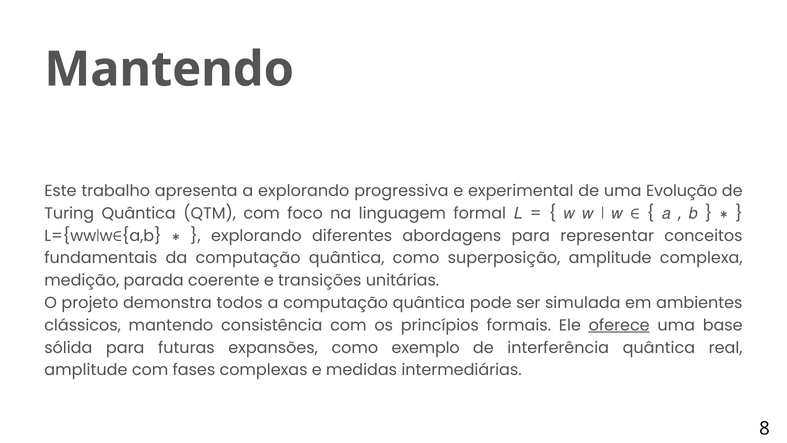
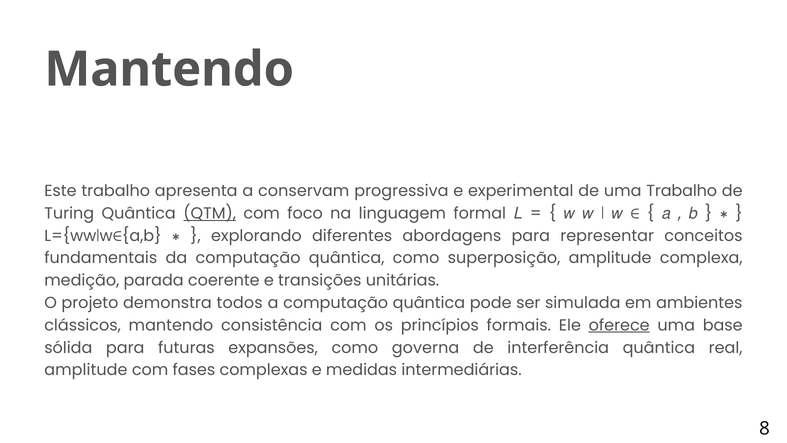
a explorando: explorando -> conservam
uma Evolução: Evolução -> Trabalho
QTM underline: none -> present
exemplo: exemplo -> governa
